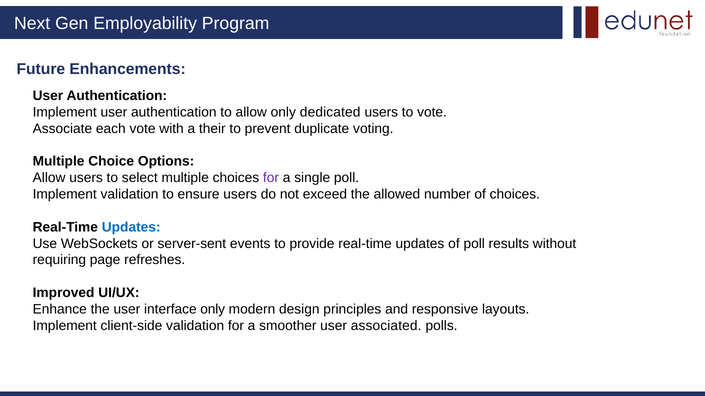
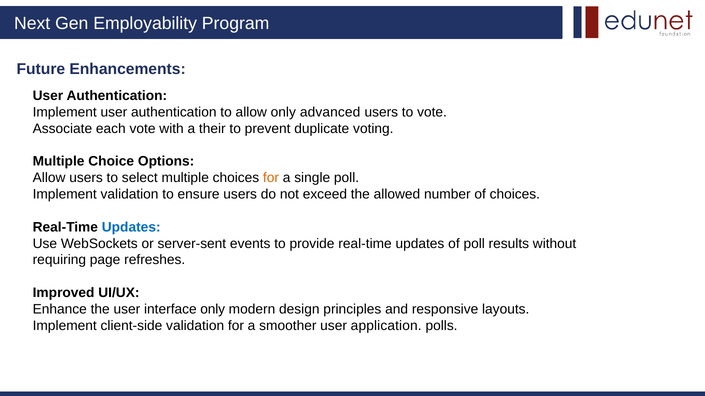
dedicated: dedicated -> advanced
for at (271, 178) colour: purple -> orange
associated: associated -> application
